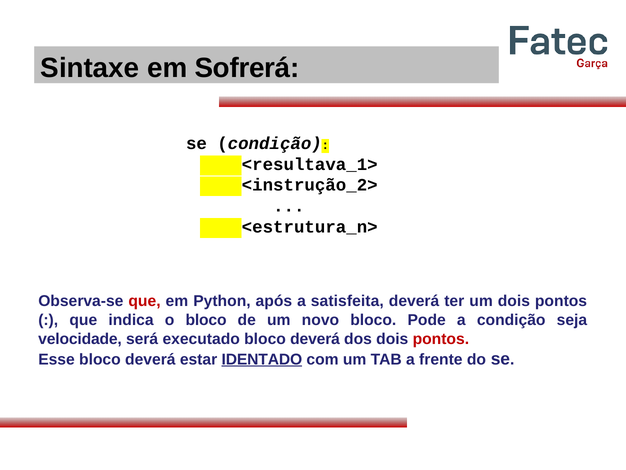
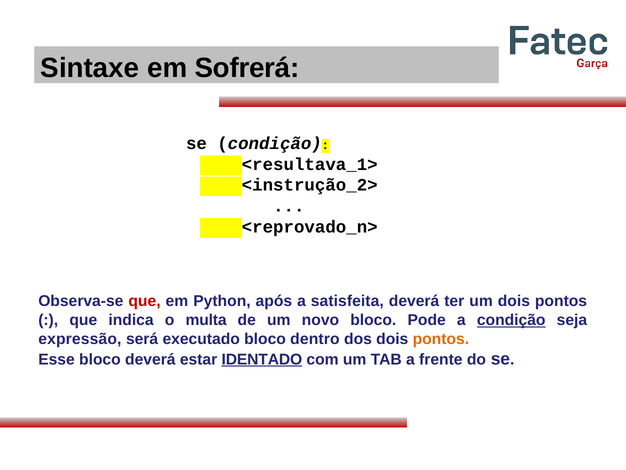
<estrutura_n>: <estrutura_n> -> <reprovado_n>
o bloco: bloco -> multa
condição at (511, 320) underline: none -> present
velocidade: velocidade -> expressão
executado bloco deverá: deverá -> dentro
pontos at (441, 338) colour: red -> orange
